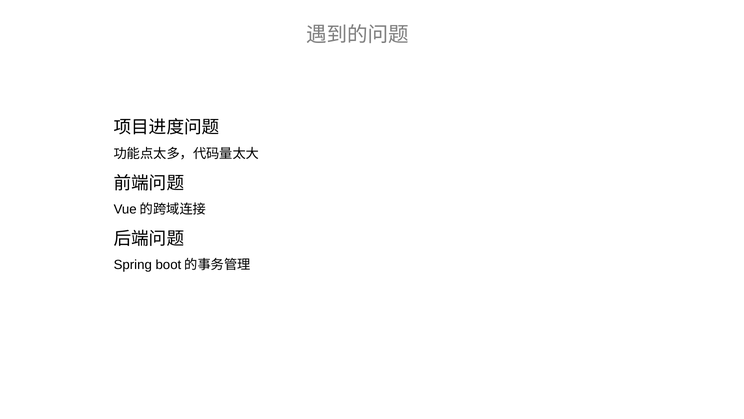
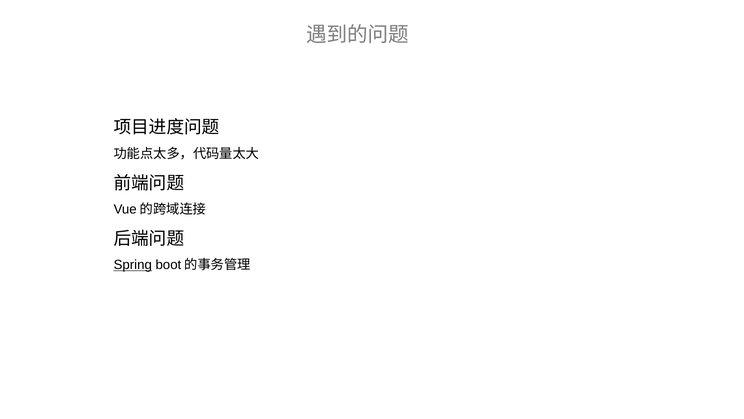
Spring underline: none -> present
